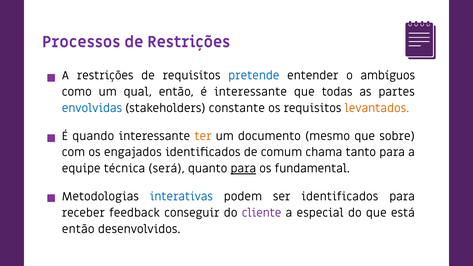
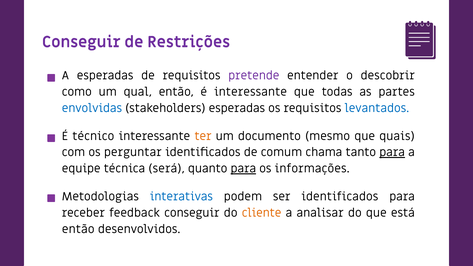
Processos at (81, 42): Processos -> Conseguir
A restrições: restrições -> esperadas
pretende colour: blue -> purple
ambíguos: ambíguos -> descobrir
stakeholders constante: constante -> esperadas
levantados colour: orange -> blue
quando: quando -> técnico
sobre: sobre -> quais
engajados: engajados -> perguntar
para at (392, 152) underline: none -> present
fundamental: fundamental -> informações
cliente colour: purple -> orange
especial: especial -> analisar
